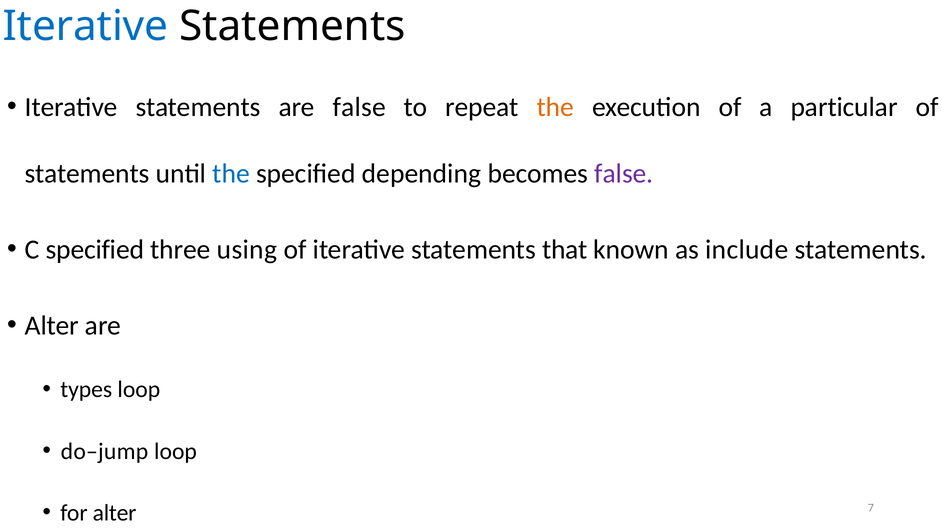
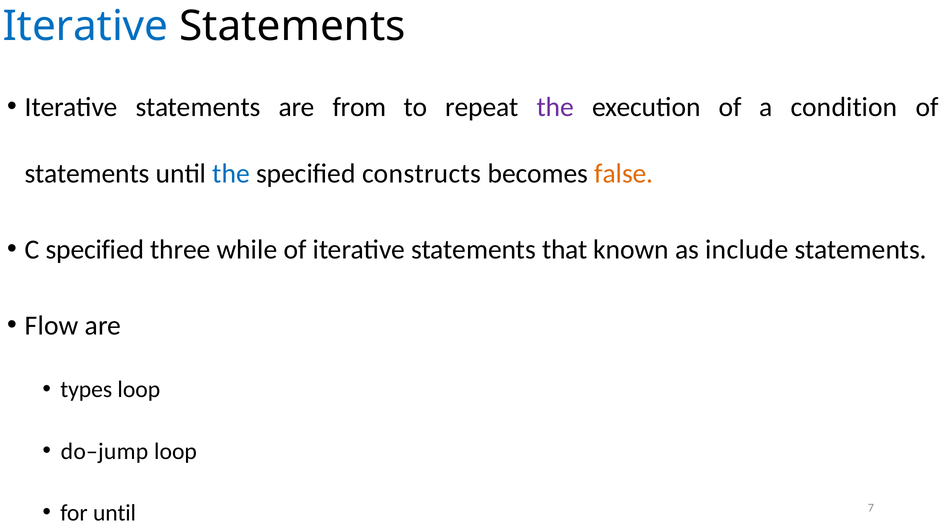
are false: false -> from
the at (555, 107) colour: orange -> purple
particular: particular -> condition
depending: depending -> constructs
false at (624, 174) colour: purple -> orange
using: using -> while
Alter at (52, 326): Alter -> Flow
for alter: alter -> until
